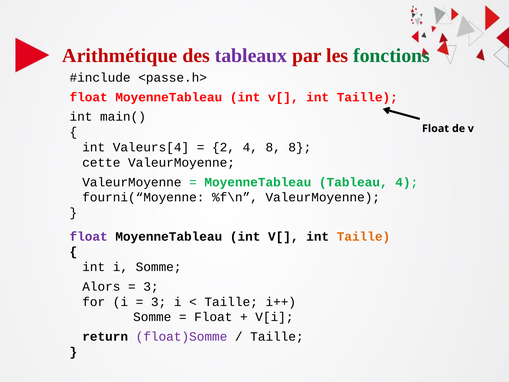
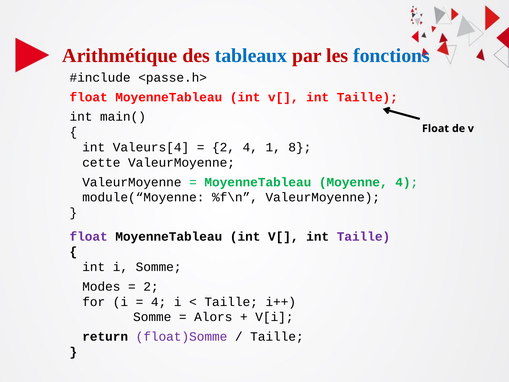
tableaux colour: purple -> blue
fonctions colour: green -> blue
4 8: 8 -> 1
Tableau: Tableau -> Moyenne
fourni(“Moyenne: fourni(“Moyenne -> module(“Moyenne
Taille at (363, 236) colour: orange -> purple
Alors: Alors -> Modes
3 at (151, 286): 3 -> 2
3 at (159, 302): 3 -> 4
Float at (213, 317): Float -> Alors
